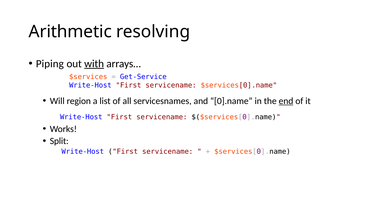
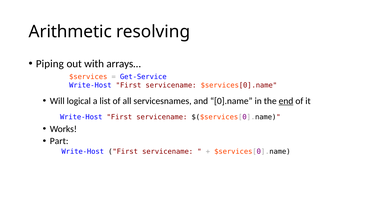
with underline: present -> none
region: region -> logical
Split: Split -> Part
